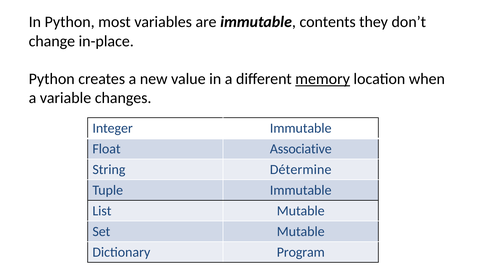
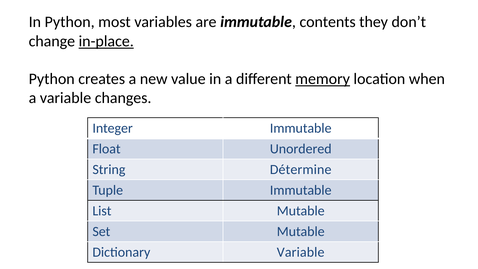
in-place underline: none -> present
Associative: Associative -> Unordered
Dictionary Program: Program -> Variable
